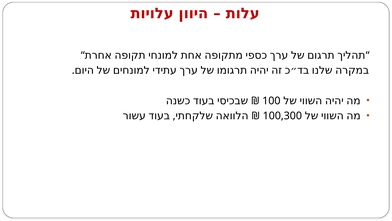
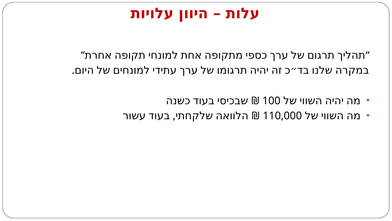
100,300: 100,300 -> 110,000
